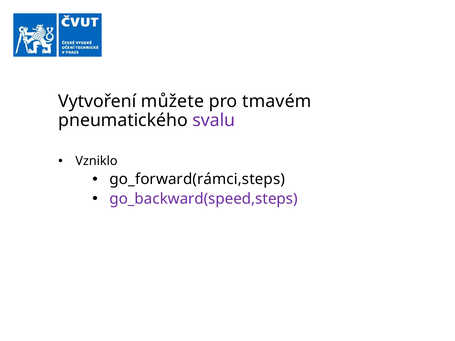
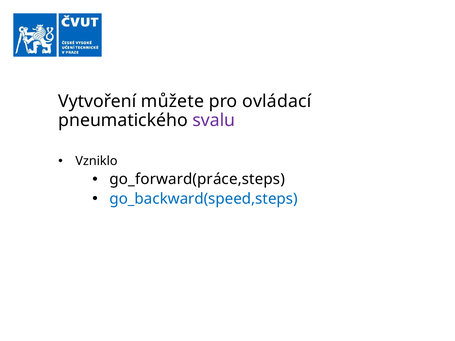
tmavém: tmavém -> ovládací
go_forward(rámci,steps: go_forward(rámci,steps -> go_forward(práce,steps
go_backward(speed,steps colour: purple -> blue
